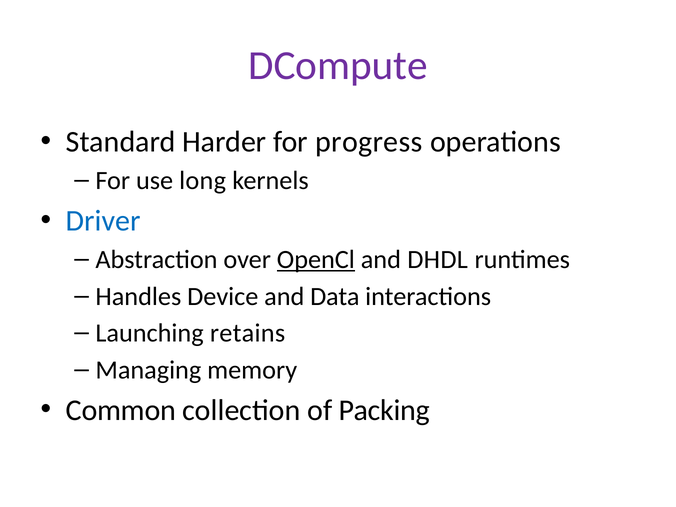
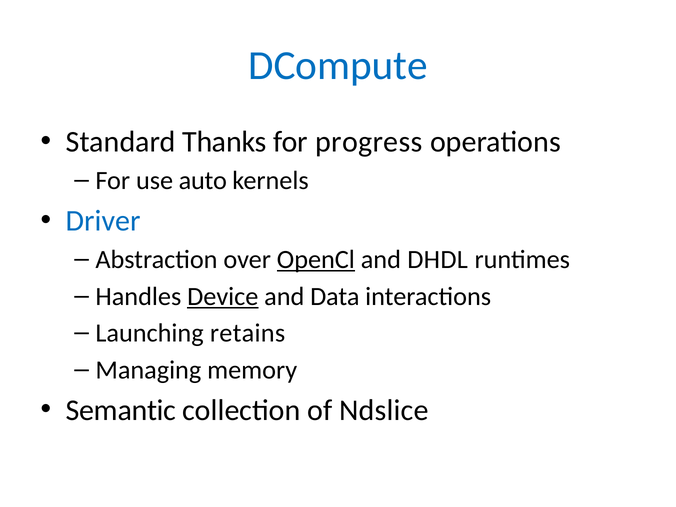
DCompute colour: purple -> blue
Harder: Harder -> Thanks
long: long -> auto
Device underline: none -> present
Common: Common -> Semantic
Packing: Packing -> Ndslice
